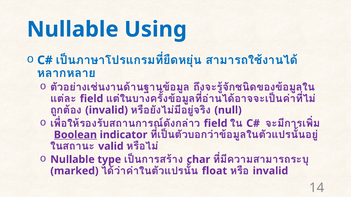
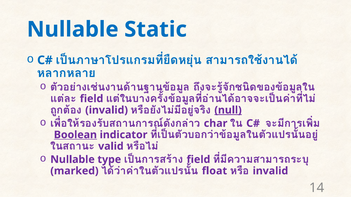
Using: Using -> Static
null underline: none -> present
field at (216, 124): field -> char
char at (198, 160): char -> field
